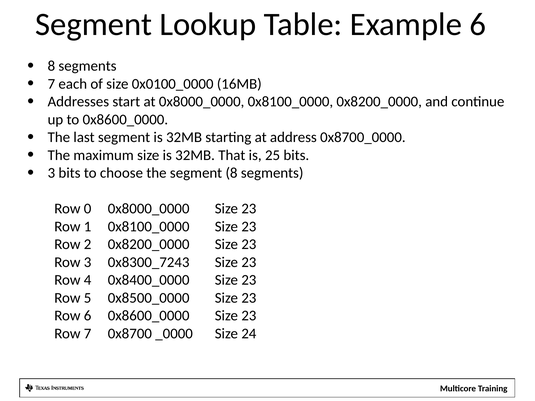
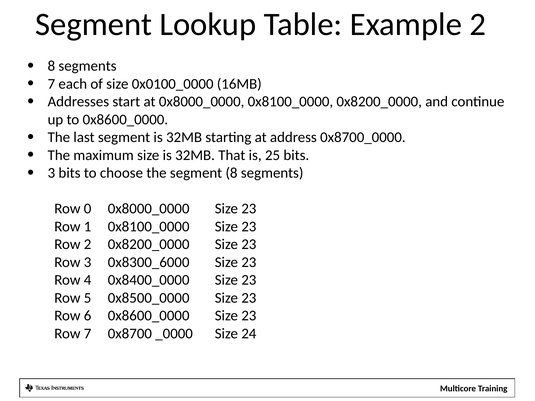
Example 6: 6 -> 2
0x8300_7243: 0x8300_7243 -> 0x8300_6000
